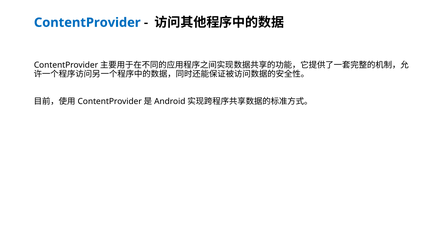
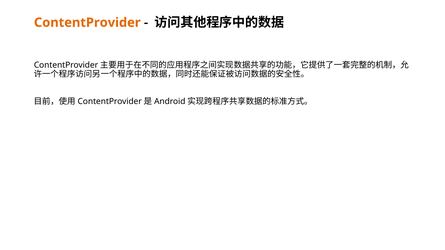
ContentProvider colour: blue -> orange
